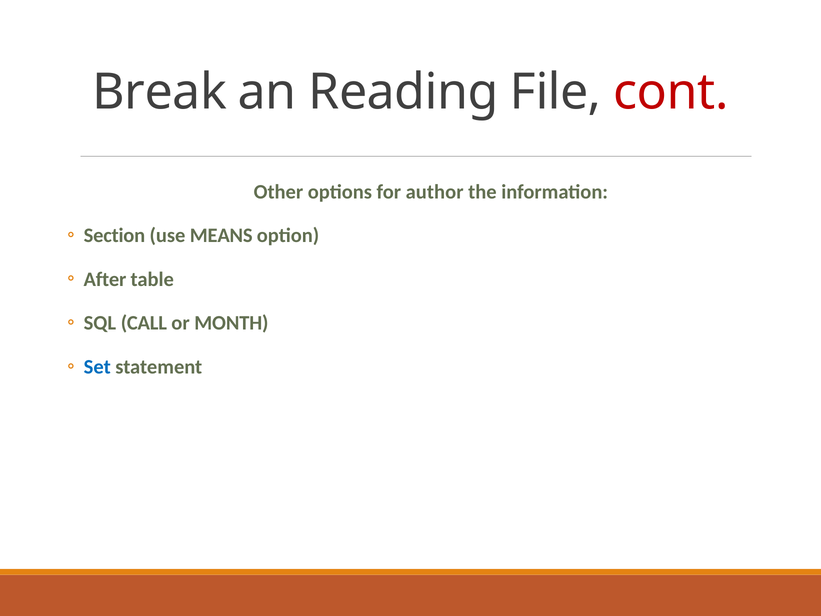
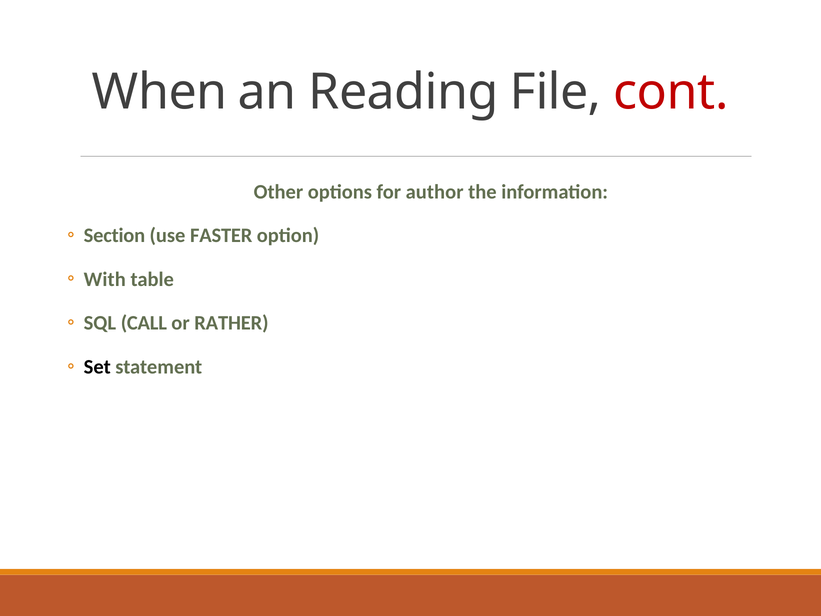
Break: Break -> When
MEANS: MEANS -> FASTER
After: After -> With
MONTH: MONTH -> RATHER
Set colour: blue -> black
